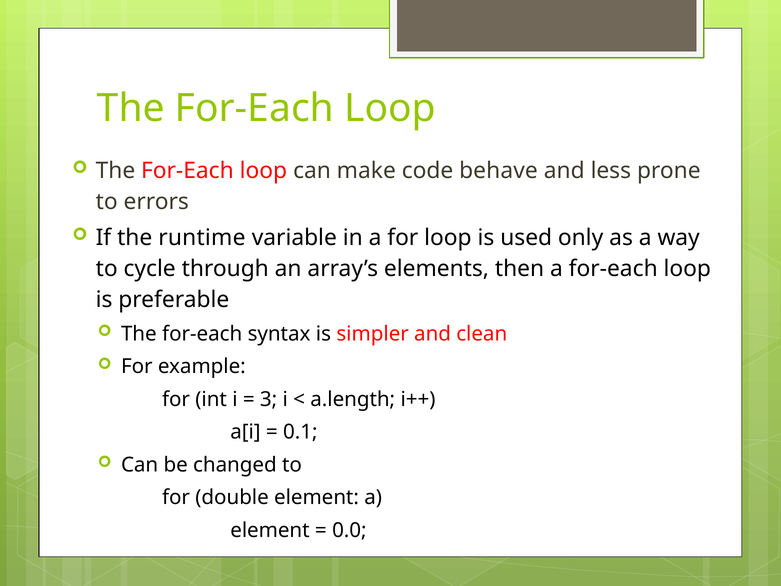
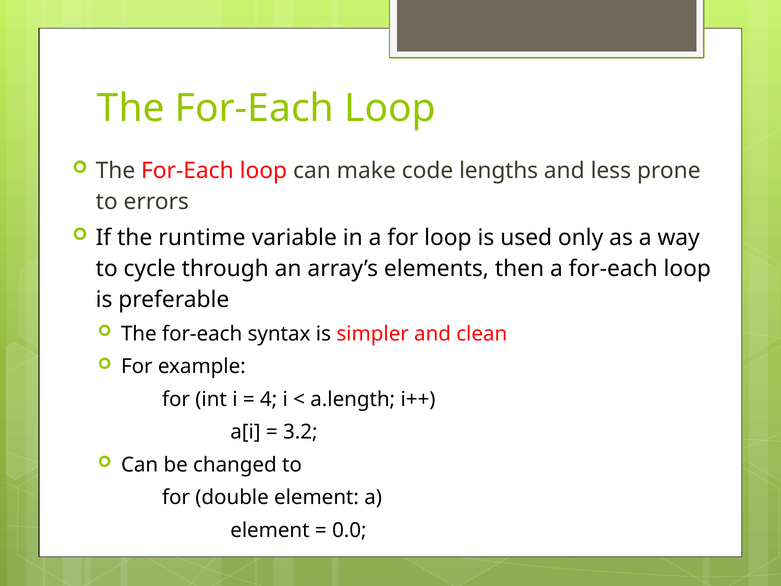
behave: behave -> lengths
3: 3 -> 4
0.1: 0.1 -> 3.2
